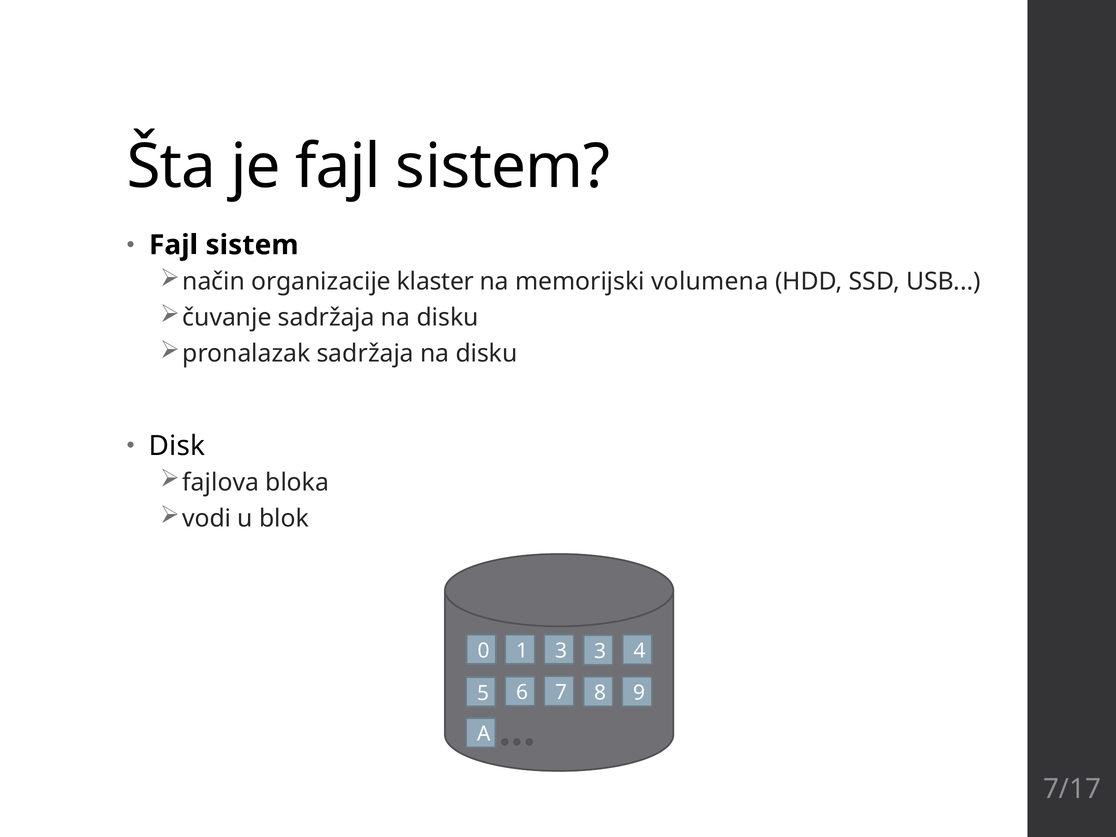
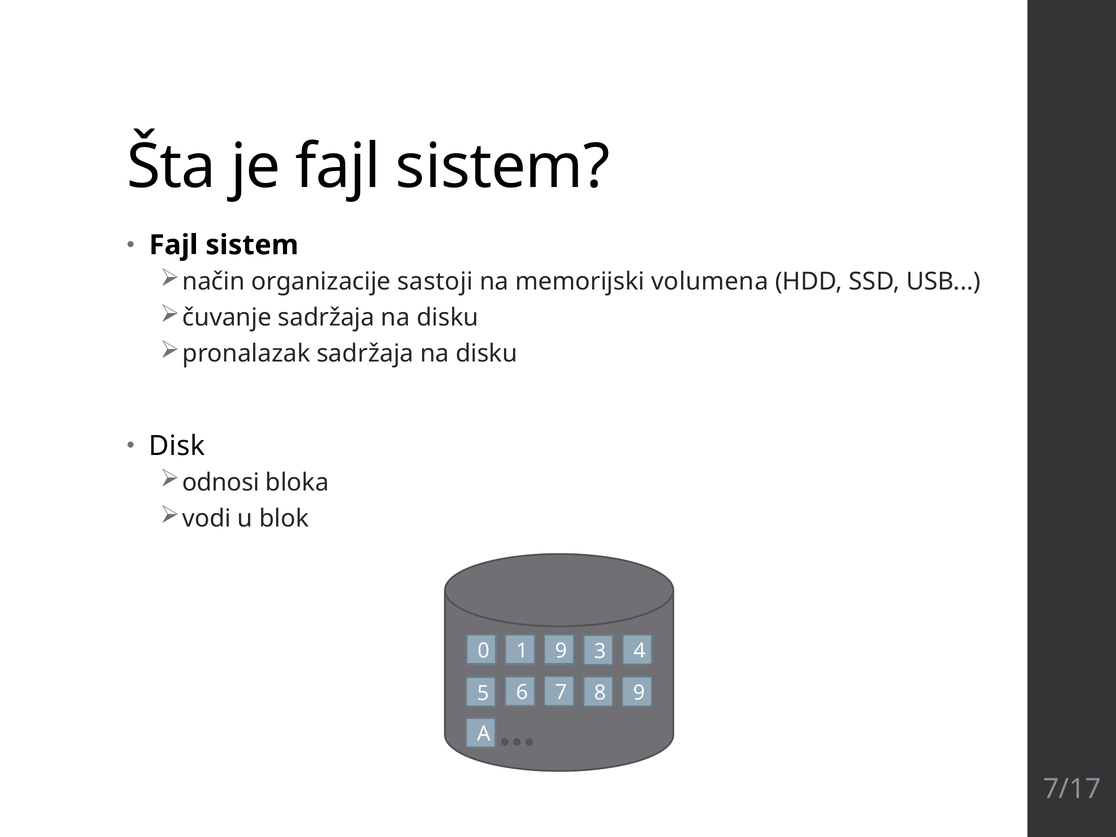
klaster: klaster -> sastoji
fajlova: fajlova -> odnosi
1 3: 3 -> 9
